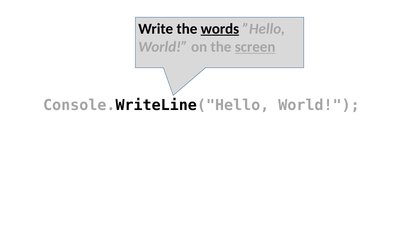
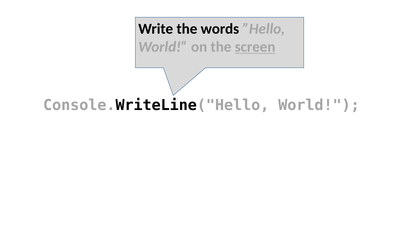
words underline: present -> none
